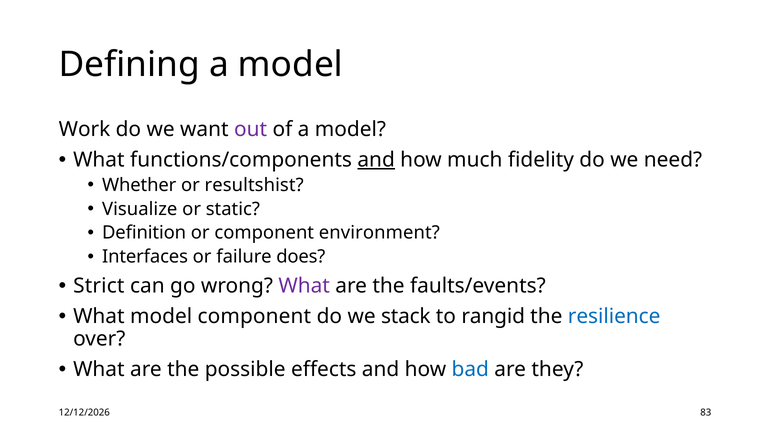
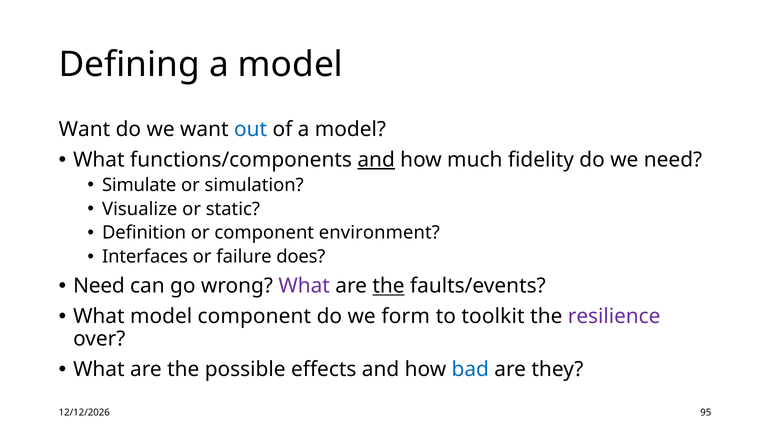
Work at (84, 129): Work -> Want
out colour: purple -> blue
Whether: Whether -> Simulate
resultshist: resultshist -> simulation
Strict at (99, 286): Strict -> Need
the at (388, 286) underline: none -> present
stack: stack -> form
rangid: rangid -> toolkit
resilience colour: blue -> purple
83: 83 -> 95
